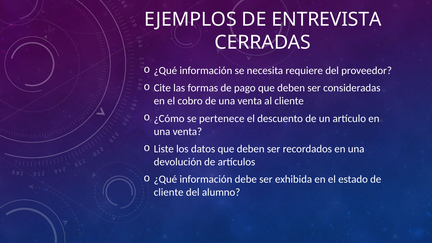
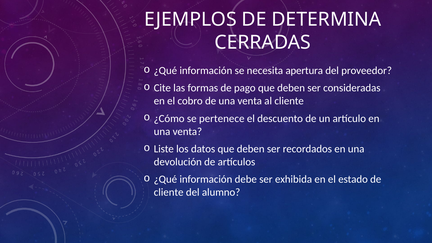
ENTREVISTA: ENTREVISTA -> DETERMINA
requiere: requiere -> apertura
